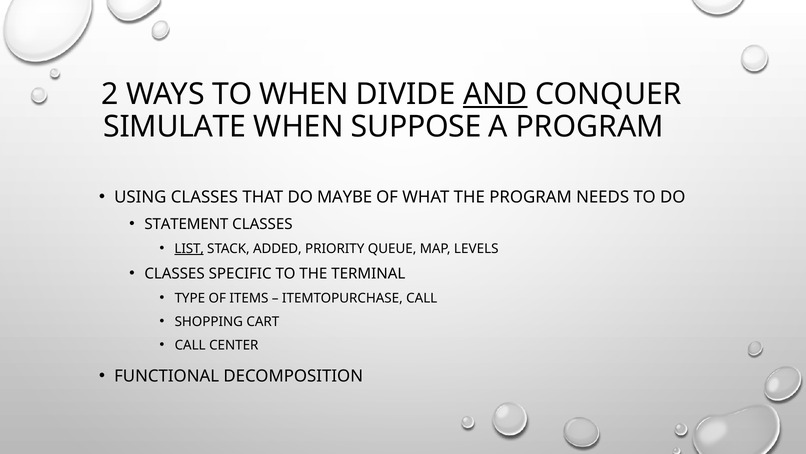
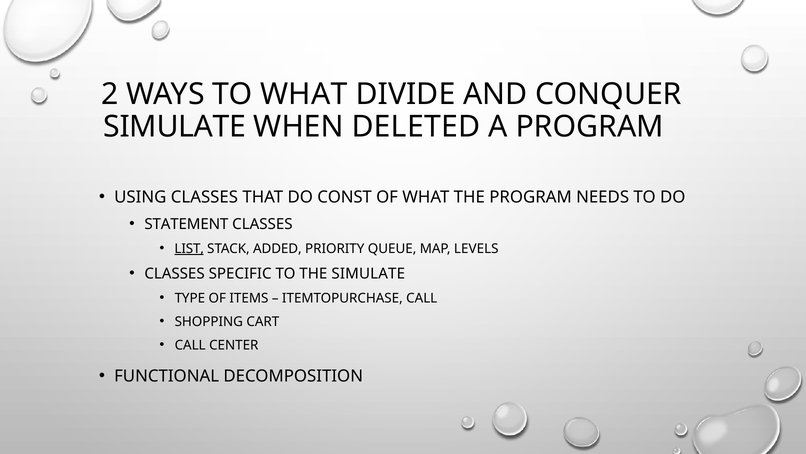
TO WHEN: WHEN -> WHAT
AND underline: present -> none
SUPPOSE: SUPPOSE -> DELETED
MAYBE: MAYBE -> CONST
THE TERMINAL: TERMINAL -> SIMULATE
